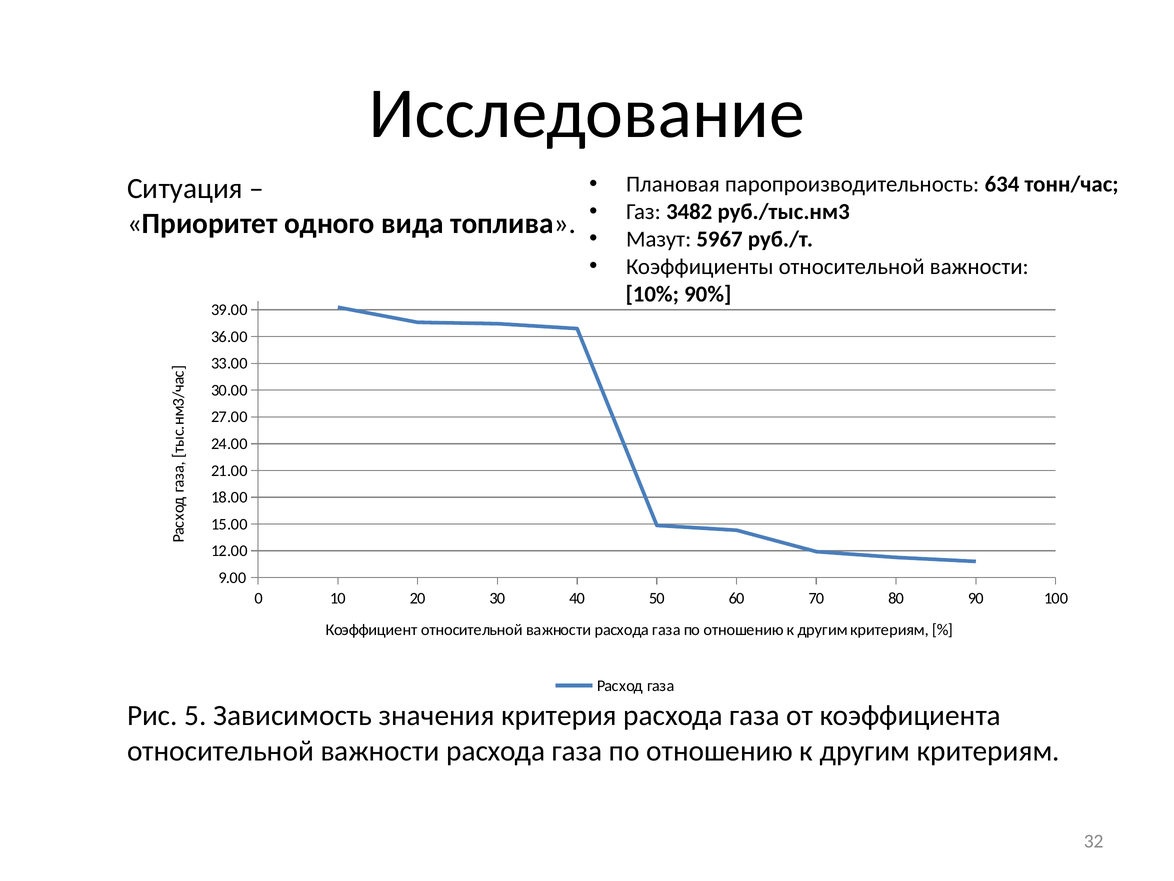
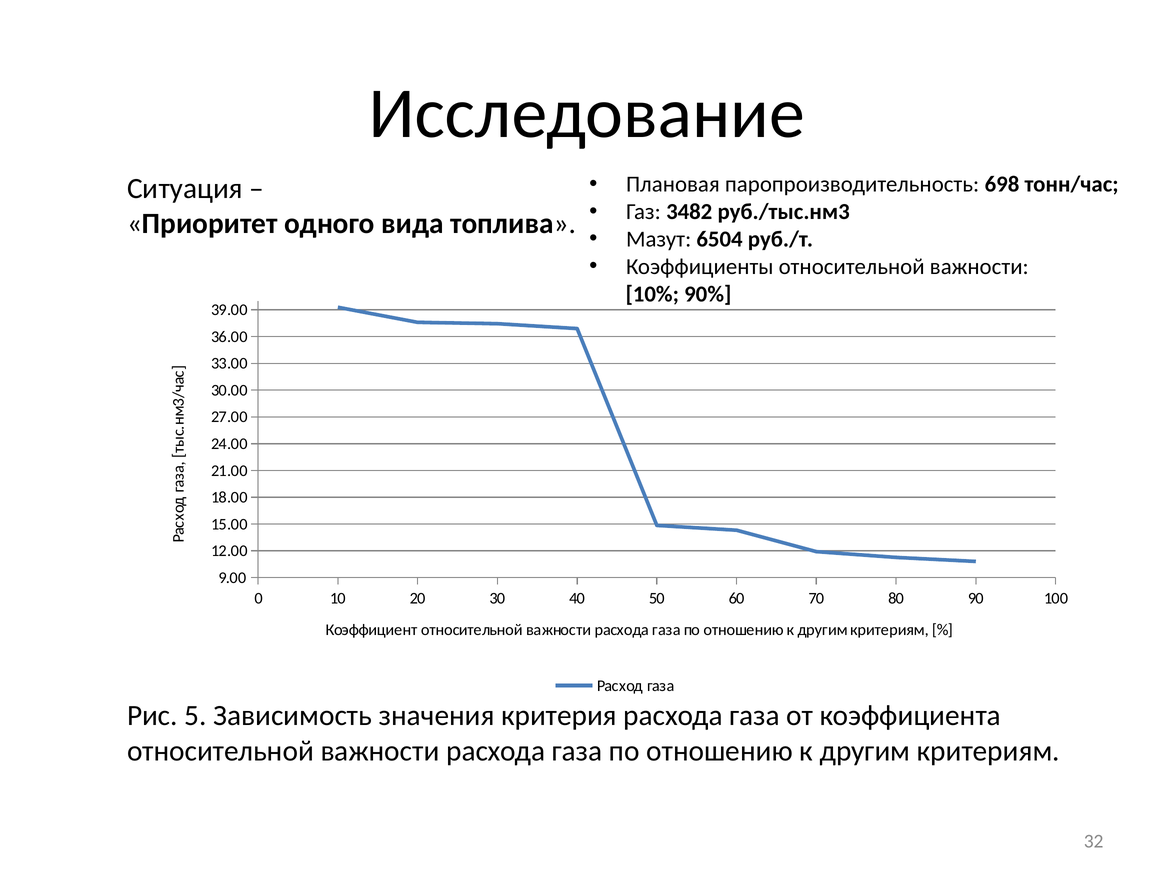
634: 634 -> 698
5967: 5967 -> 6504
